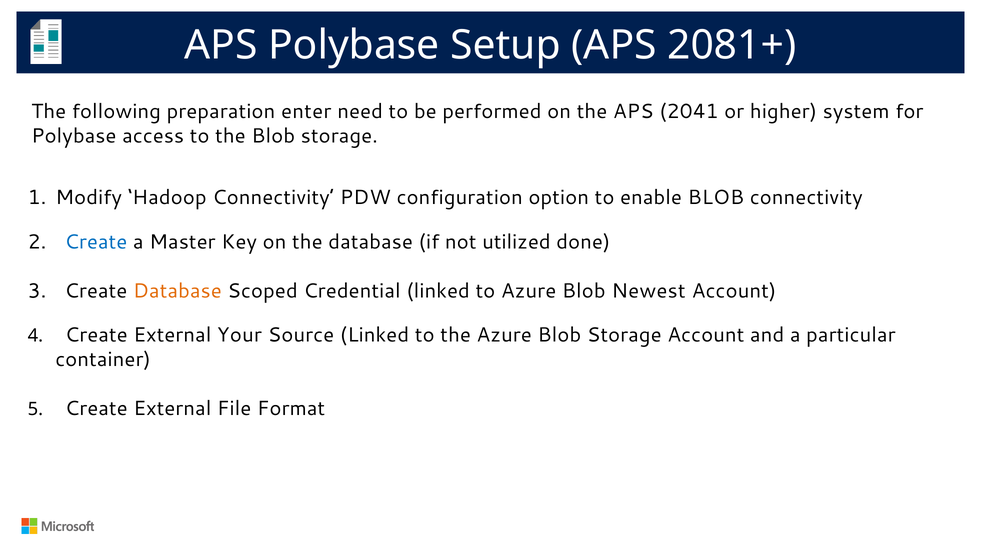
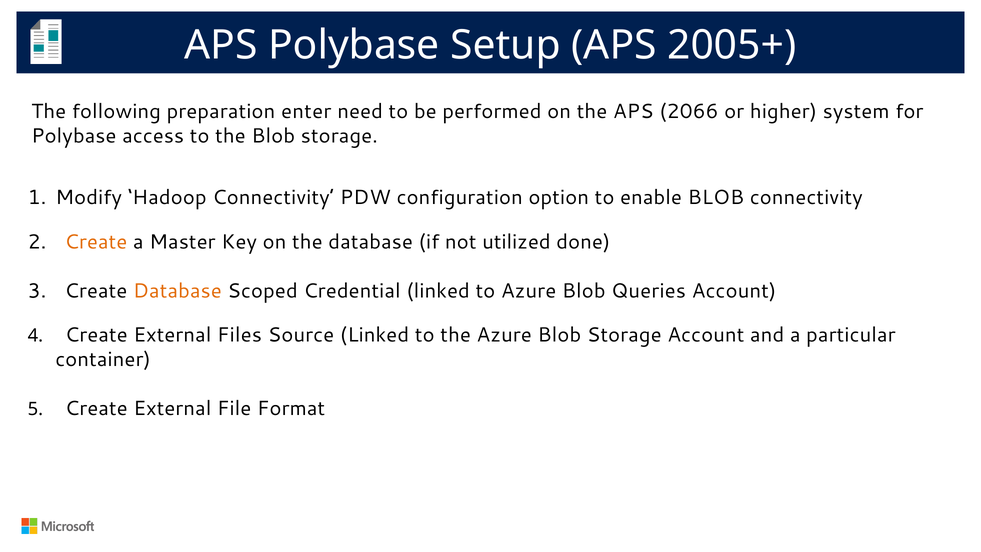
2081+: 2081+ -> 2005+
2041: 2041 -> 2066
Create at (96, 242) colour: blue -> orange
Newest: Newest -> Queries
Your: Your -> Files
